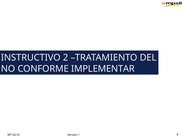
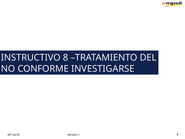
INSTRUCTIVO 2: 2 -> 8
IMPLEMENTAR: IMPLEMENTAR -> INVESTIGARSE
